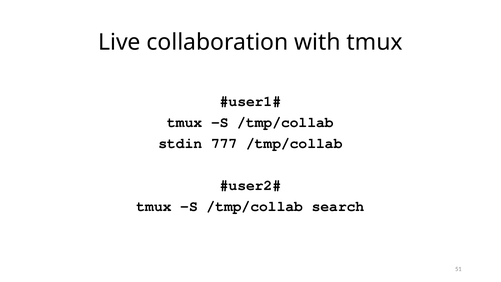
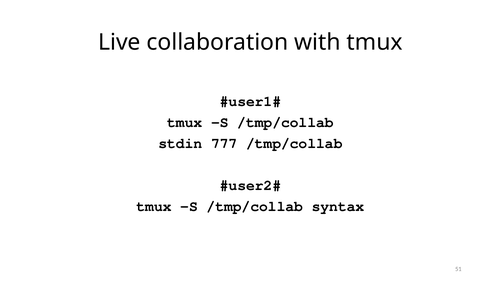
search: search -> syntax
